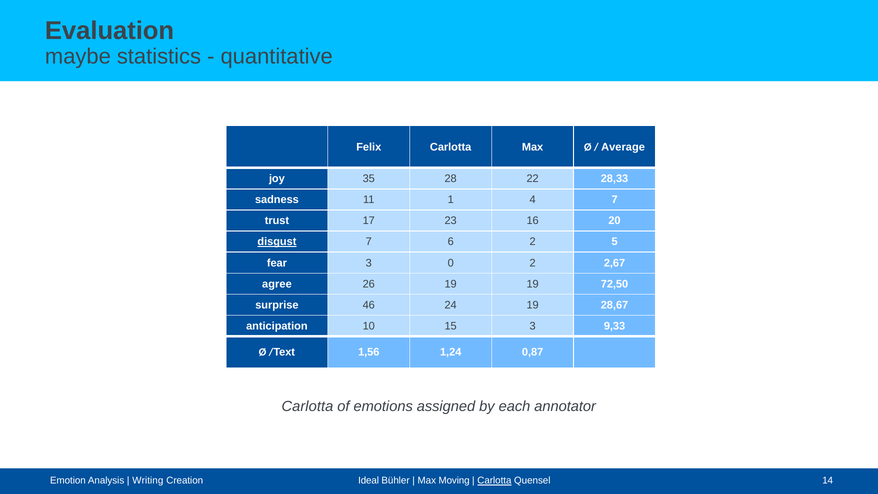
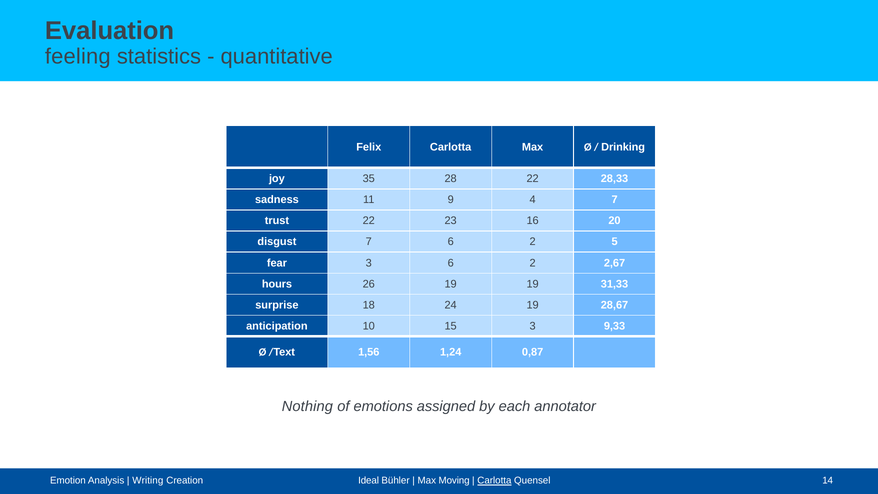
maybe: maybe -> feeling
Average: Average -> Drinking
1: 1 -> 9
trust 17: 17 -> 22
disgust underline: present -> none
3 0: 0 -> 6
agree: agree -> hours
72,50: 72,50 -> 31,33
46: 46 -> 18
Carlotta at (307, 406): Carlotta -> Nothing
